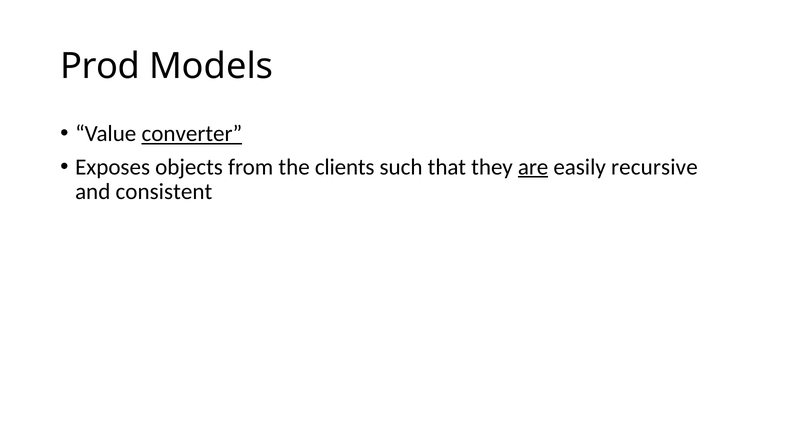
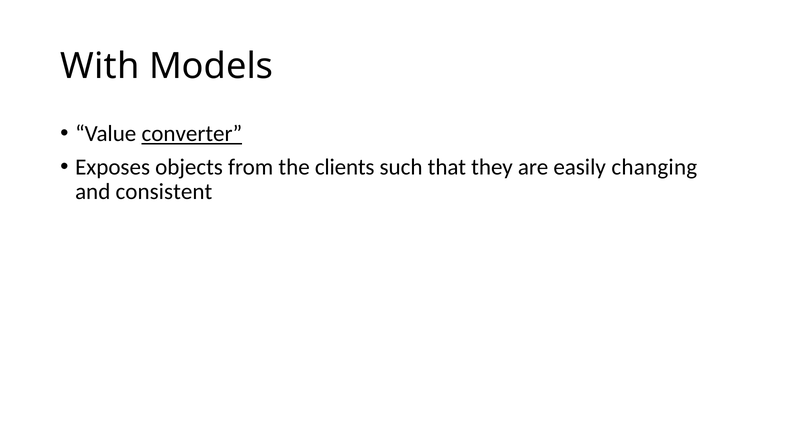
Prod: Prod -> With
are underline: present -> none
recursive: recursive -> changing
